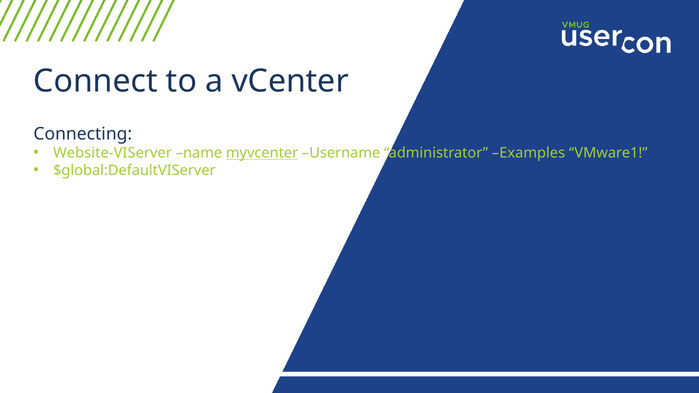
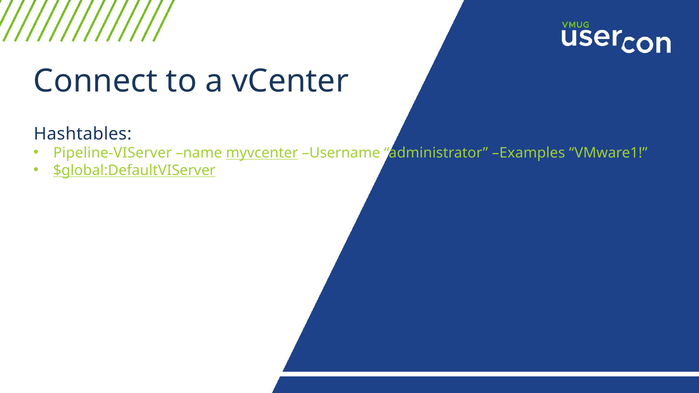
Connecting: Connecting -> Hashtables
Website-VIServer: Website-VIServer -> Pipeline-VIServer
$global:DefaultVIServer underline: none -> present
